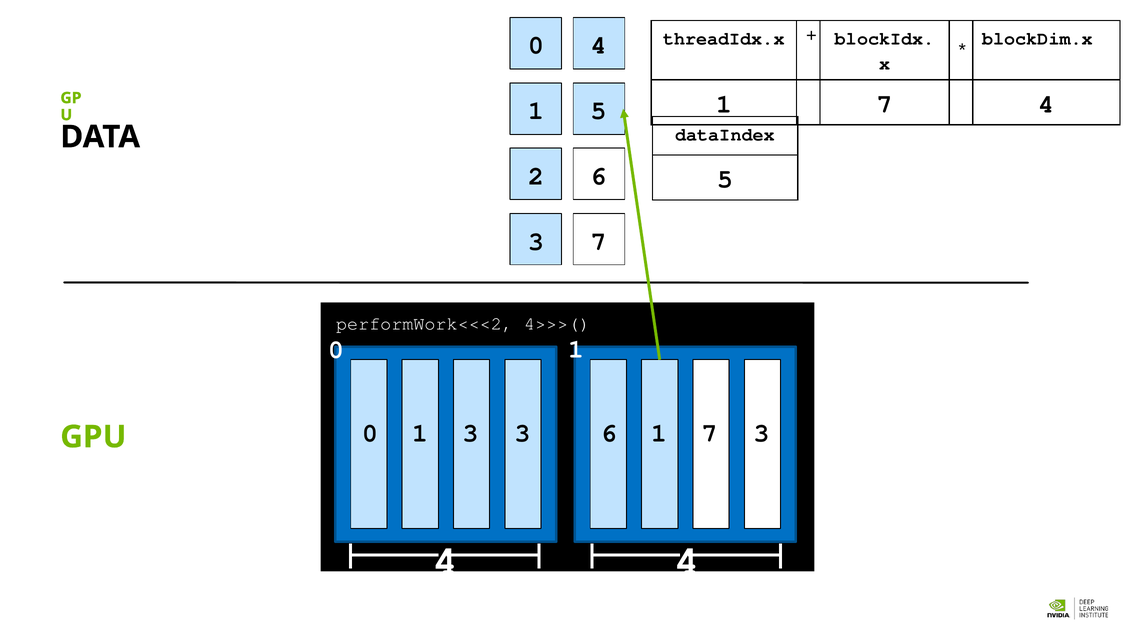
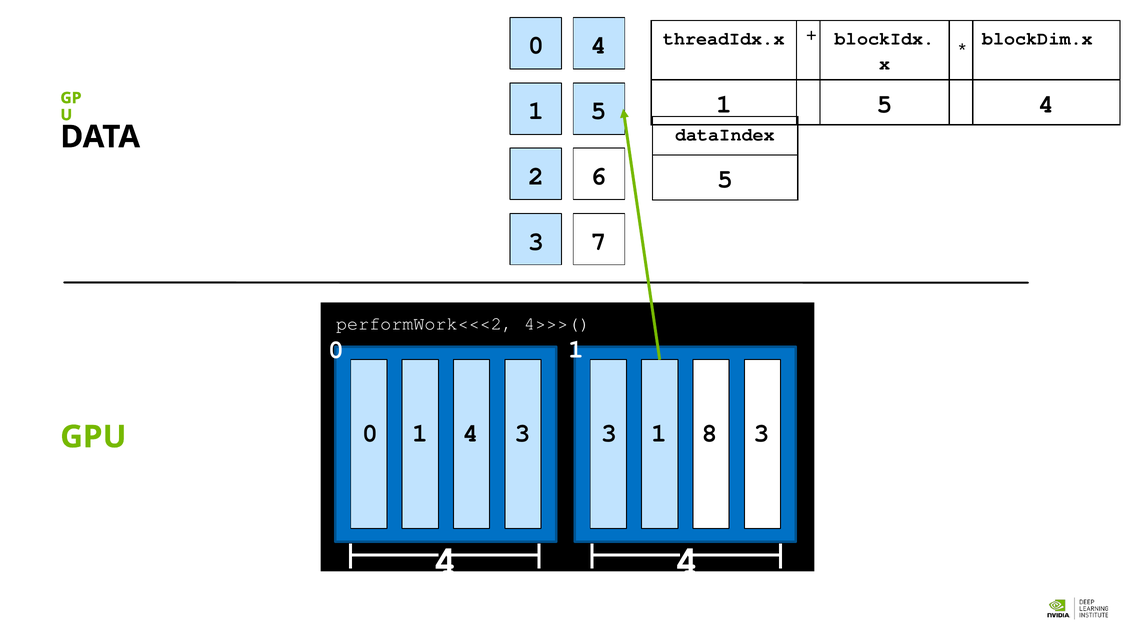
7 at (885, 104): 7 -> 5
3 at (471, 434): 3 -> 4
3 6: 6 -> 3
7 at (710, 433): 7 -> 8
